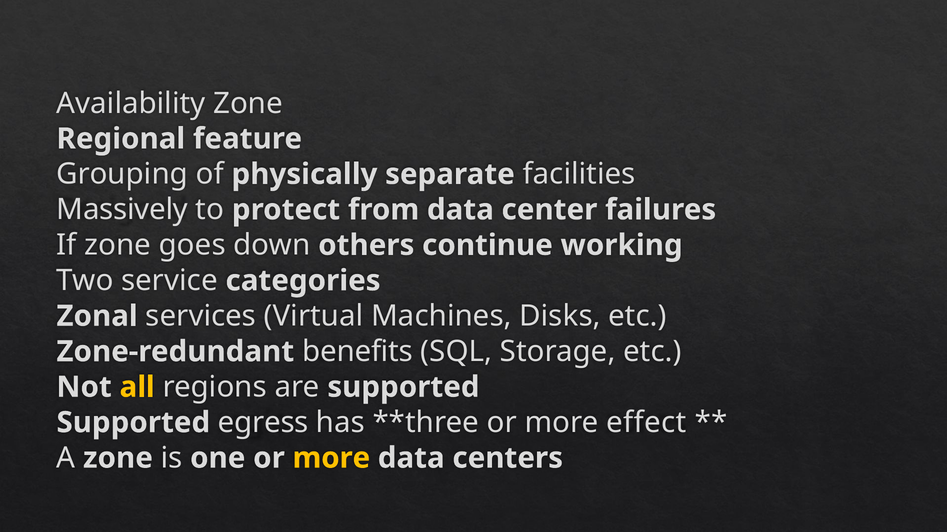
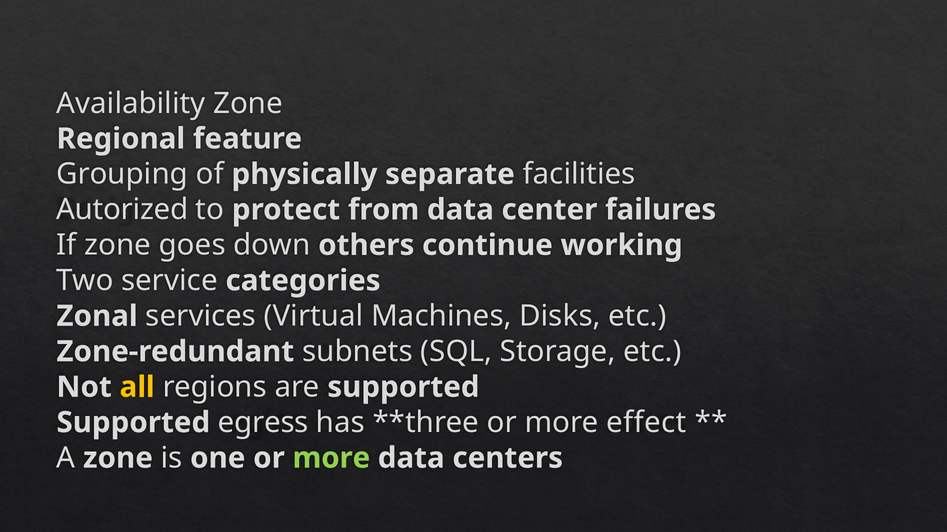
Massively: Massively -> Autorized
benefits: benefits -> subnets
more at (331, 459) colour: yellow -> light green
